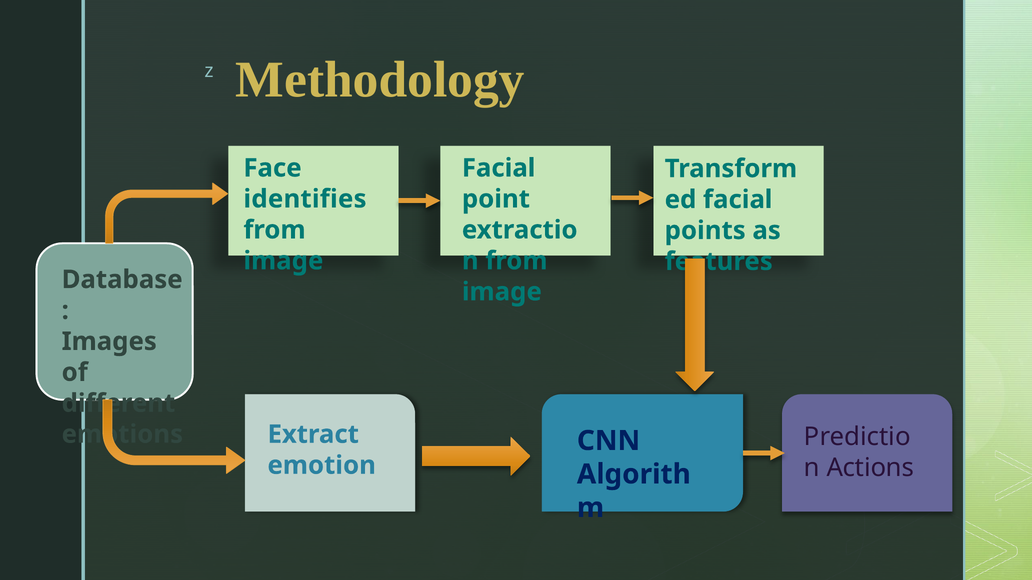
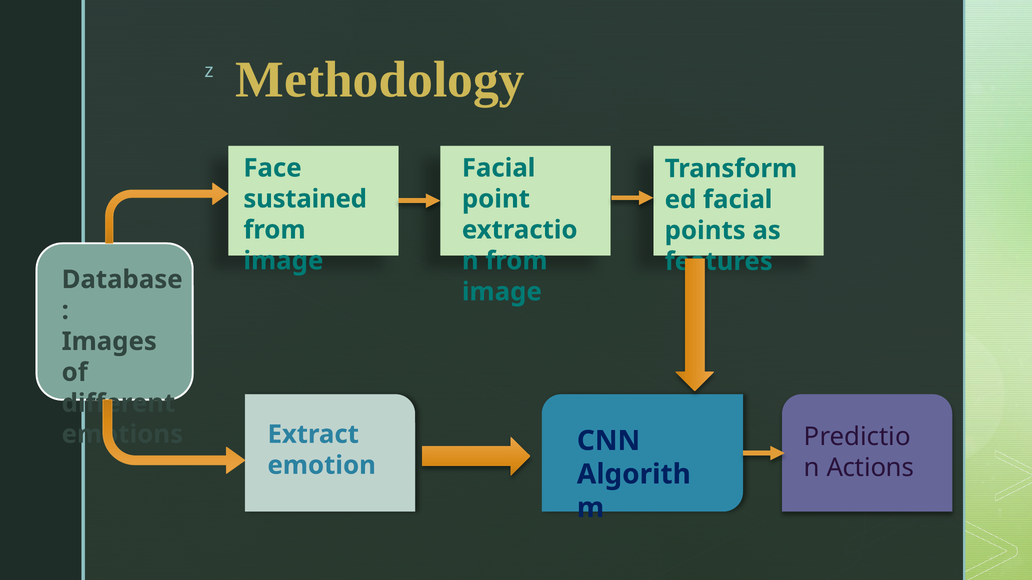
identifies: identifies -> sustained
